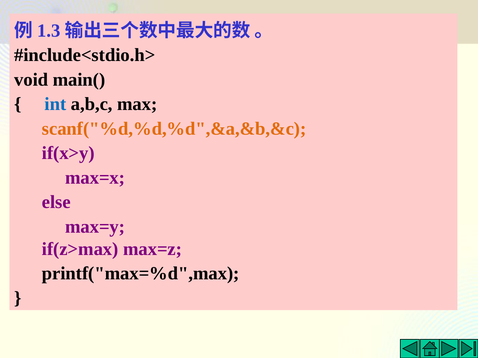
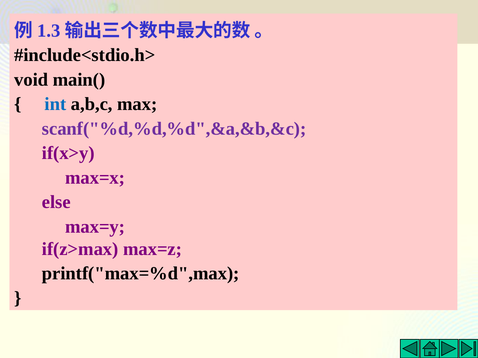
scanf("%d,%d,%d",&a,&b,&c colour: orange -> purple
